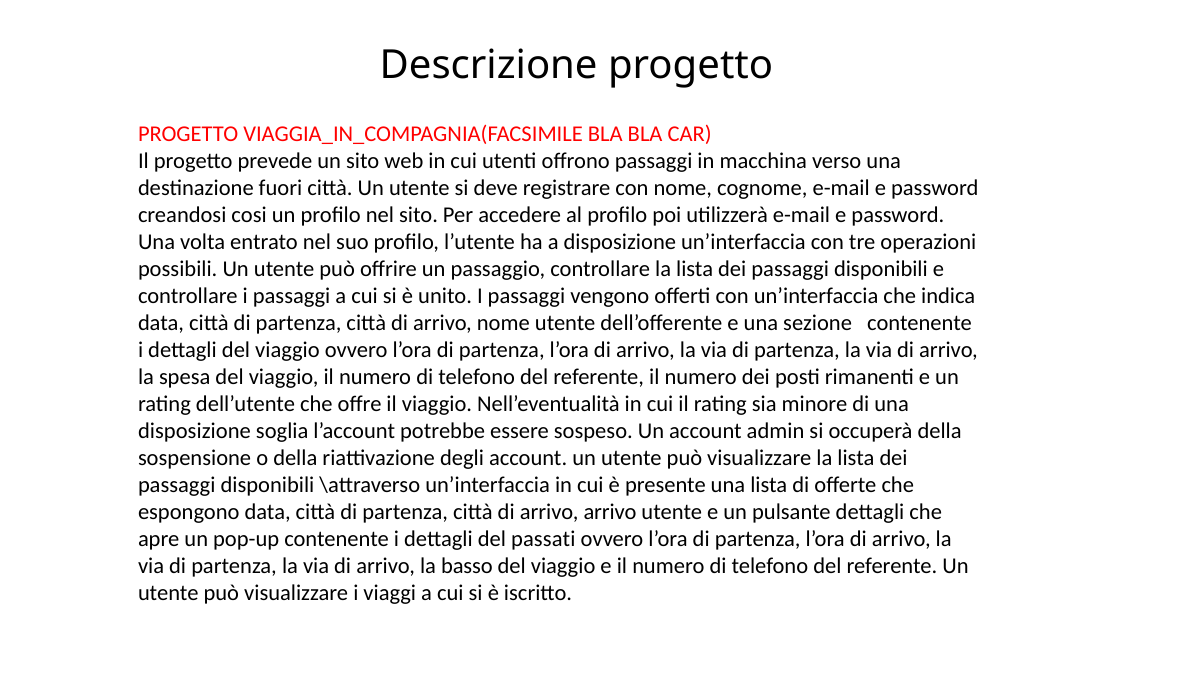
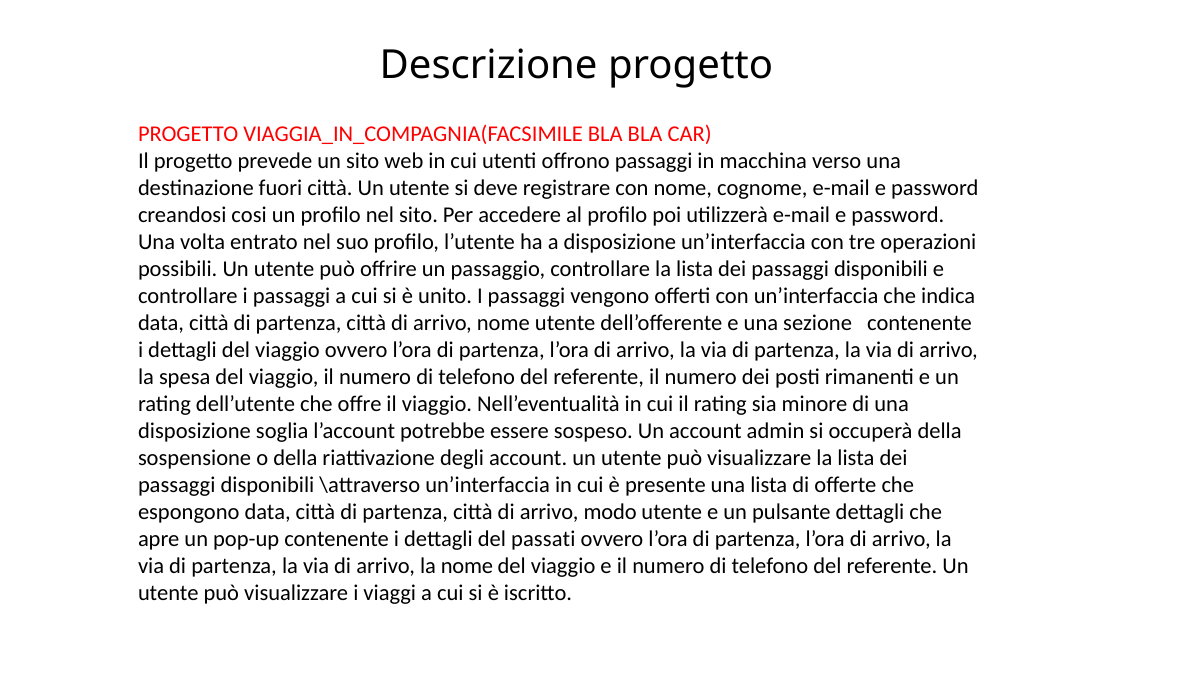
arrivo arrivo: arrivo -> modo
la basso: basso -> nome
